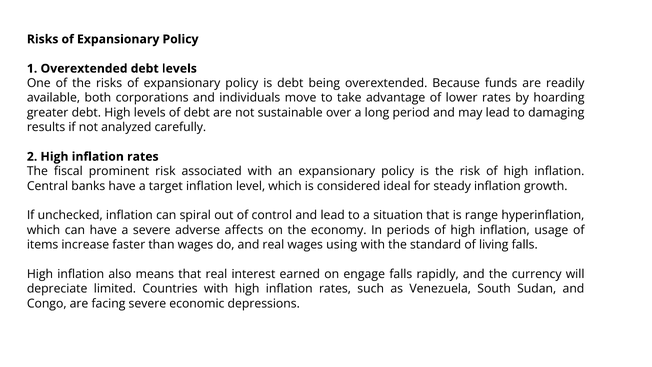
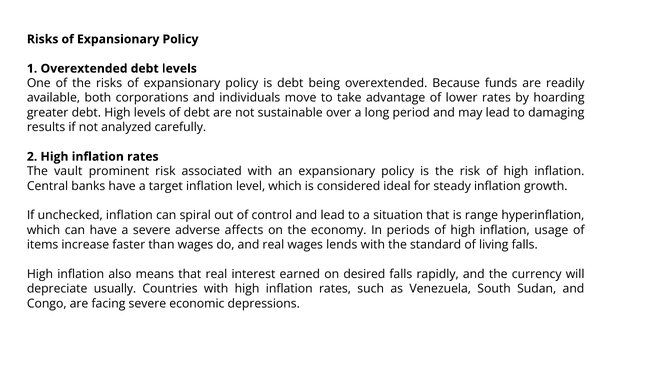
fiscal: fiscal -> vault
using: using -> lends
engage: engage -> desired
limited: limited -> usually
